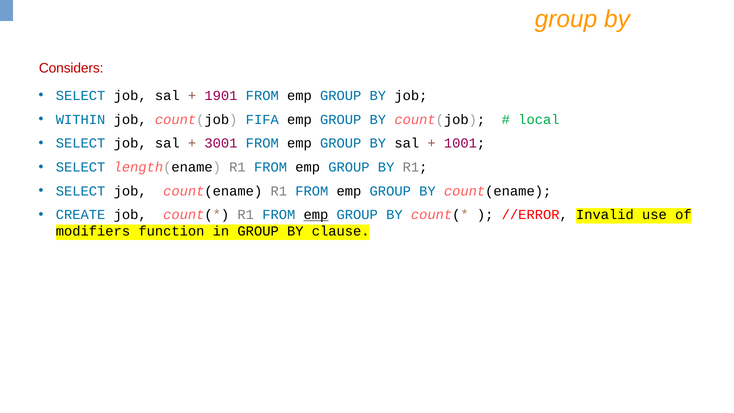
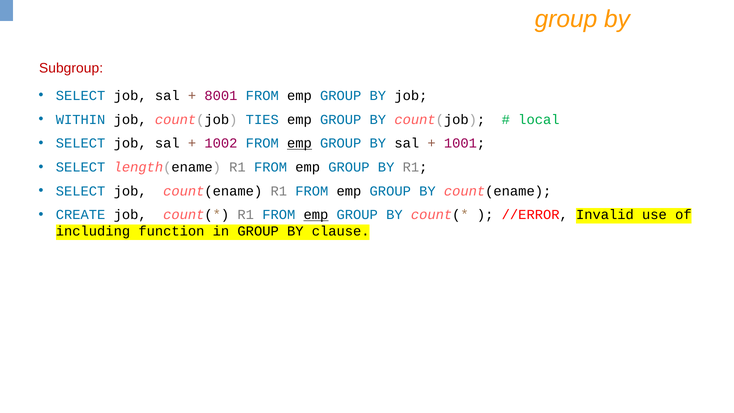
Considers: Considers -> Subgroup
1901: 1901 -> 8001
FIFA: FIFA -> TIES
3001: 3001 -> 1002
emp at (299, 143) underline: none -> present
modifiers: modifiers -> including
